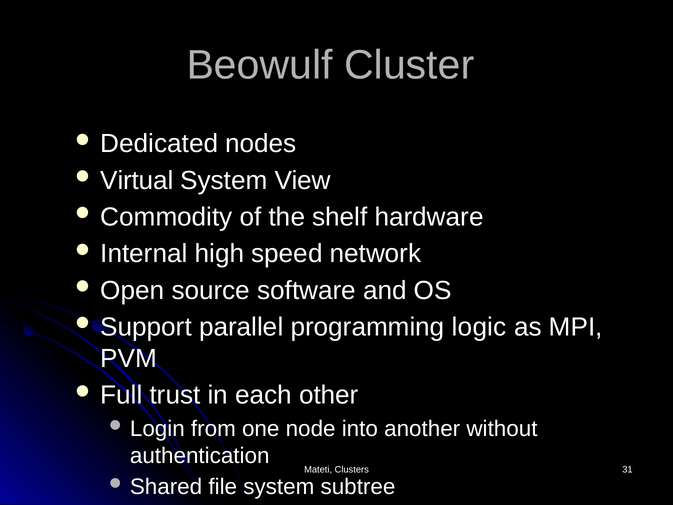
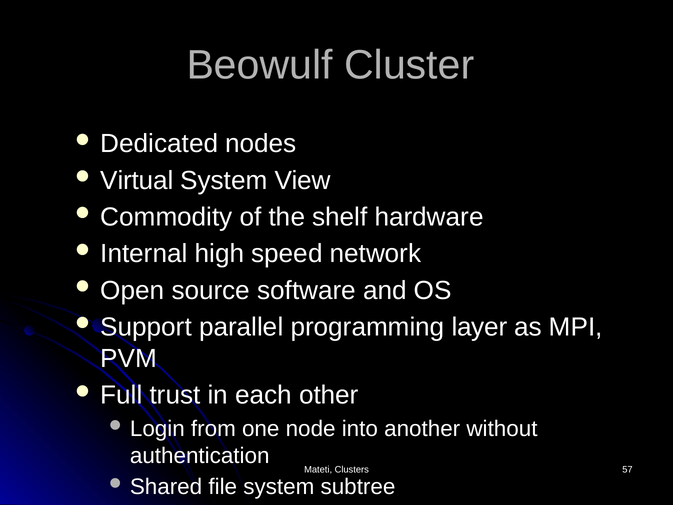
logic: logic -> layer
31: 31 -> 57
